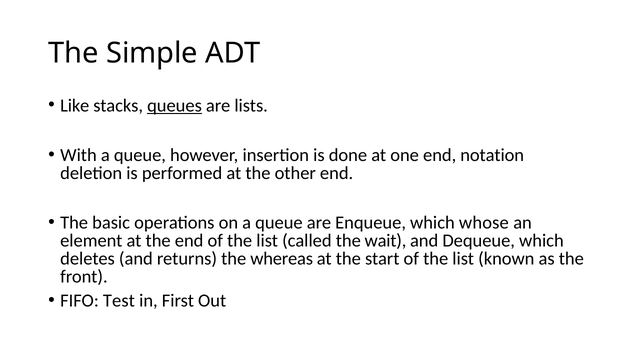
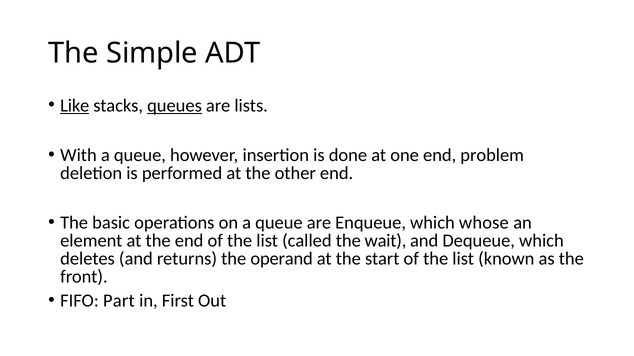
Like underline: none -> present
notation: notation -> problem
whereas: whereas -> operand
Test: Test -> Part
